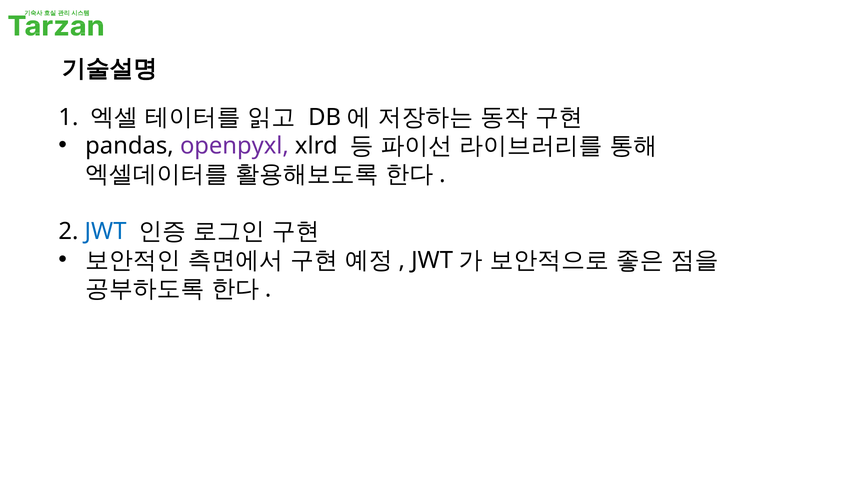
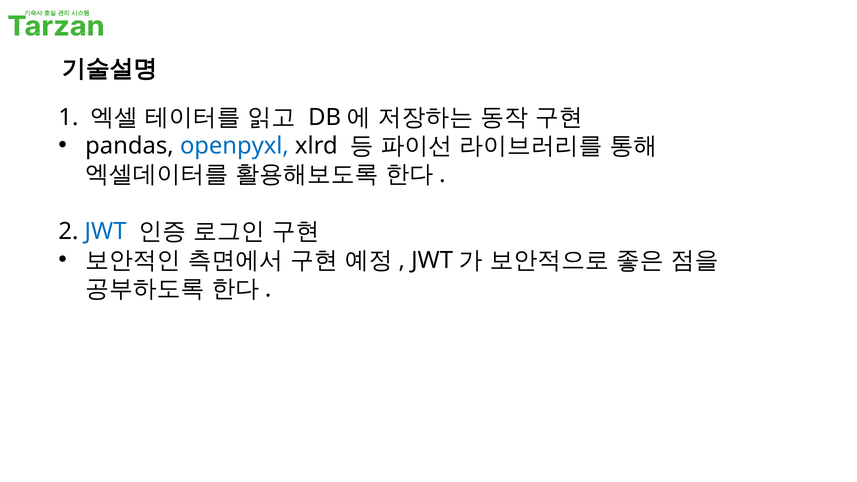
openpyxl colour: purple -> blue
